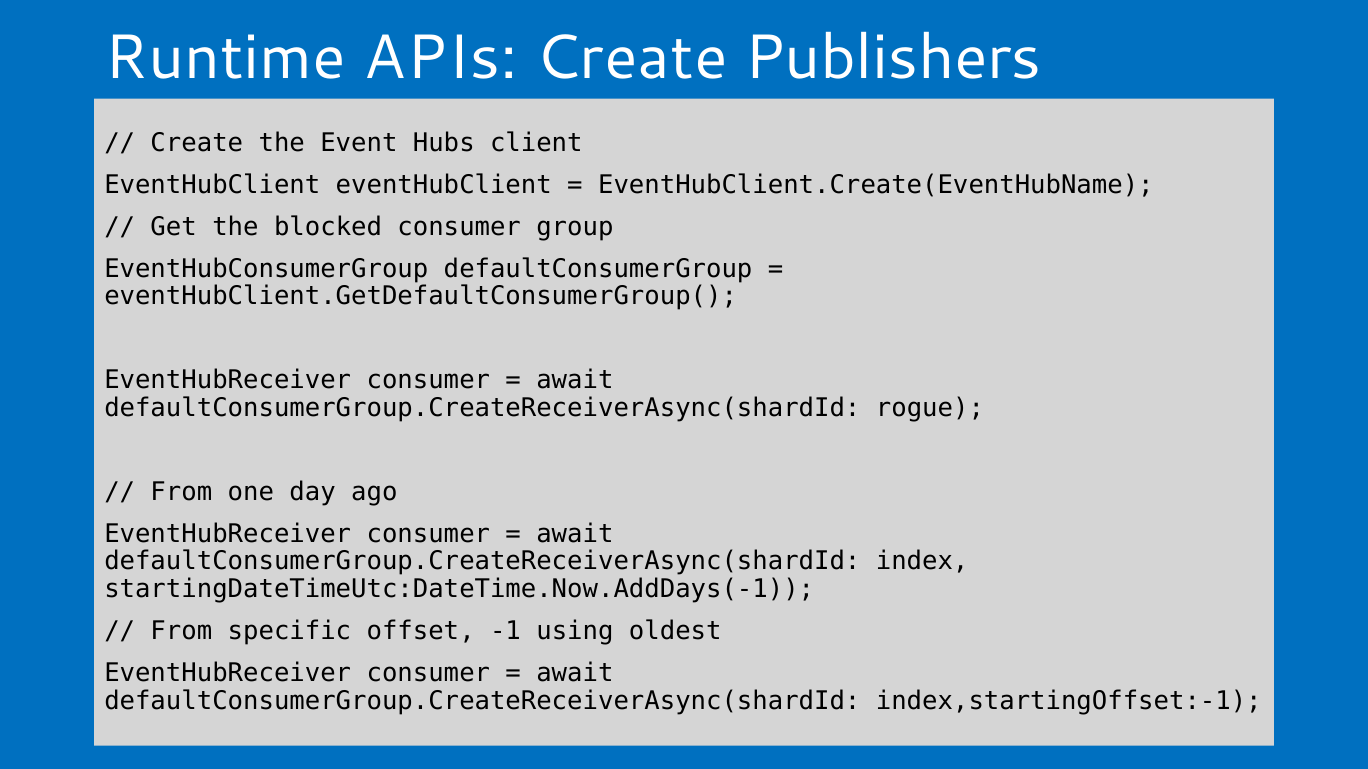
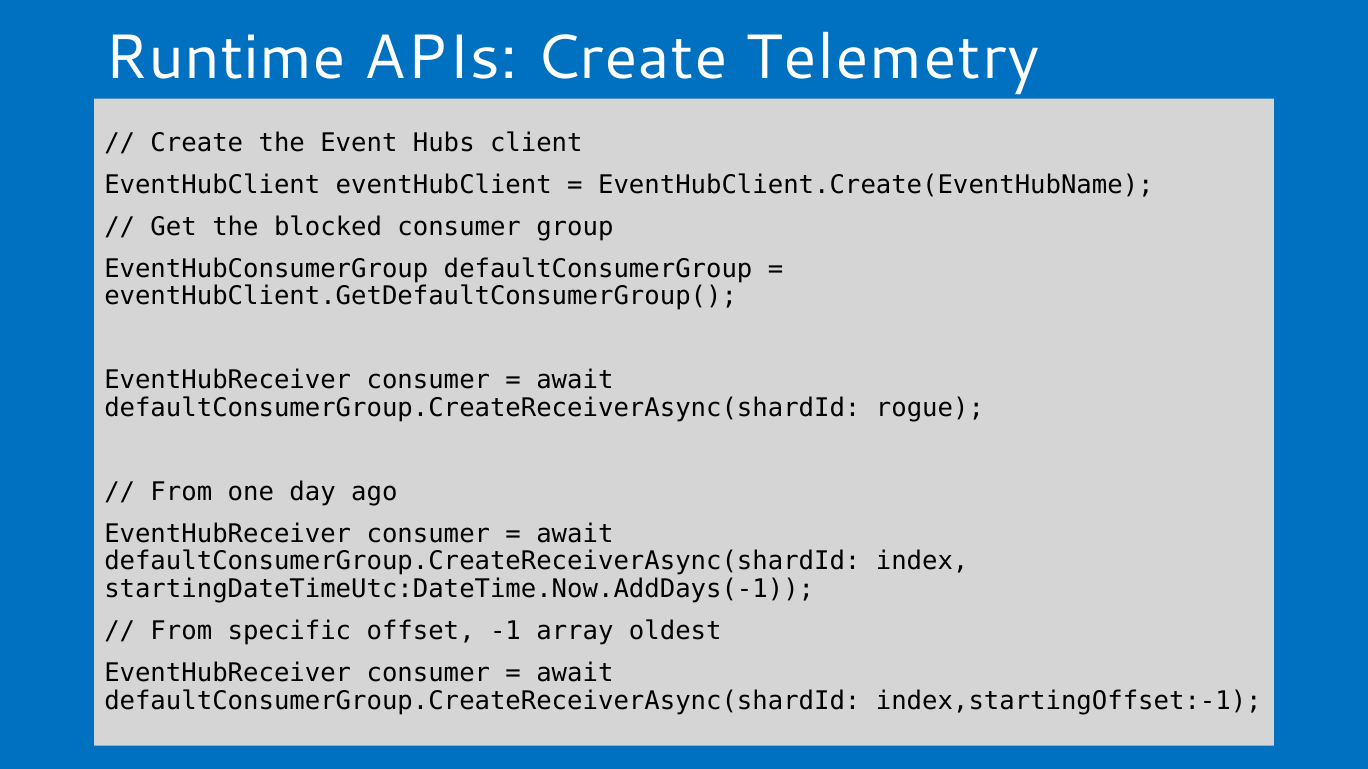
Publishers: Publishers -> Telemetry
using: using -> array
